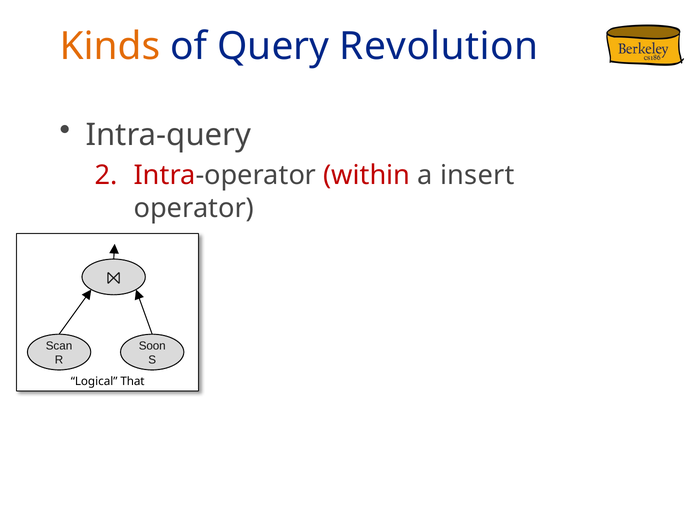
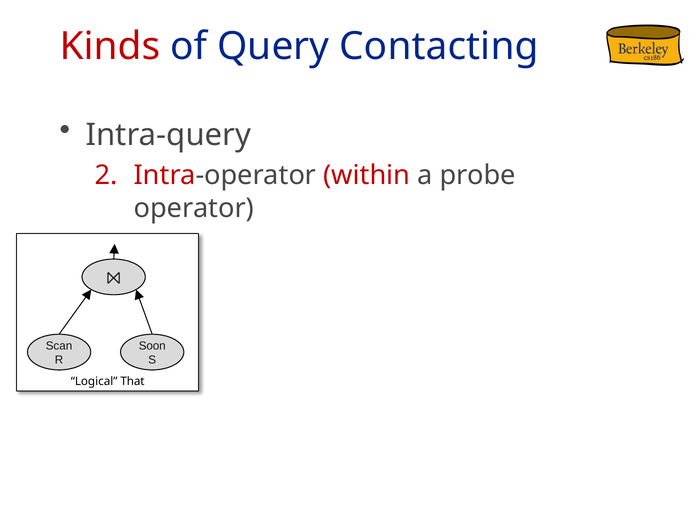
Kinds colour: orange -> red
Revolution: Revolution -> Contacting
insert: insert -> probe
